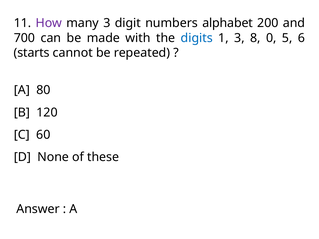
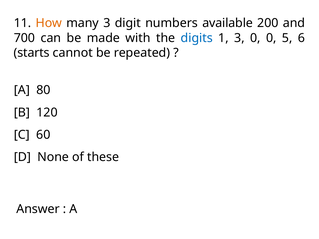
How colour: purple -> orange
alphabet: alphabet -> available
3 8: 8 -> 0
